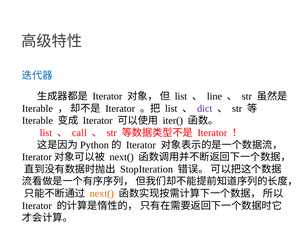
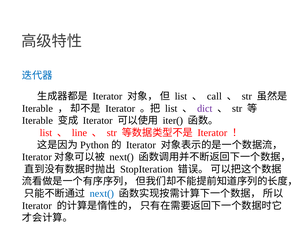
line: line -> call
call: call -> line
next( at (102, 194) colour: orange -> blue
